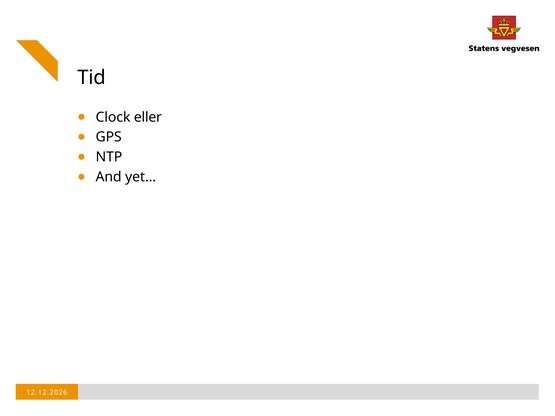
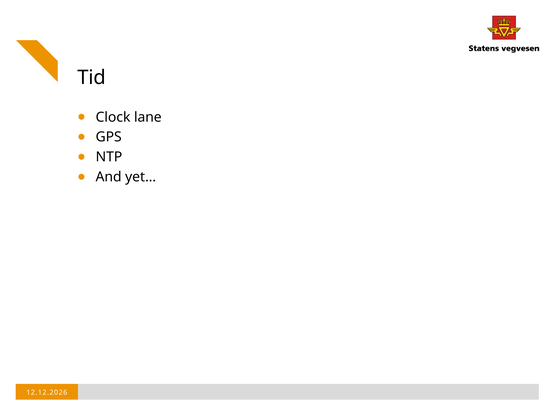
eller: eller -> lane
